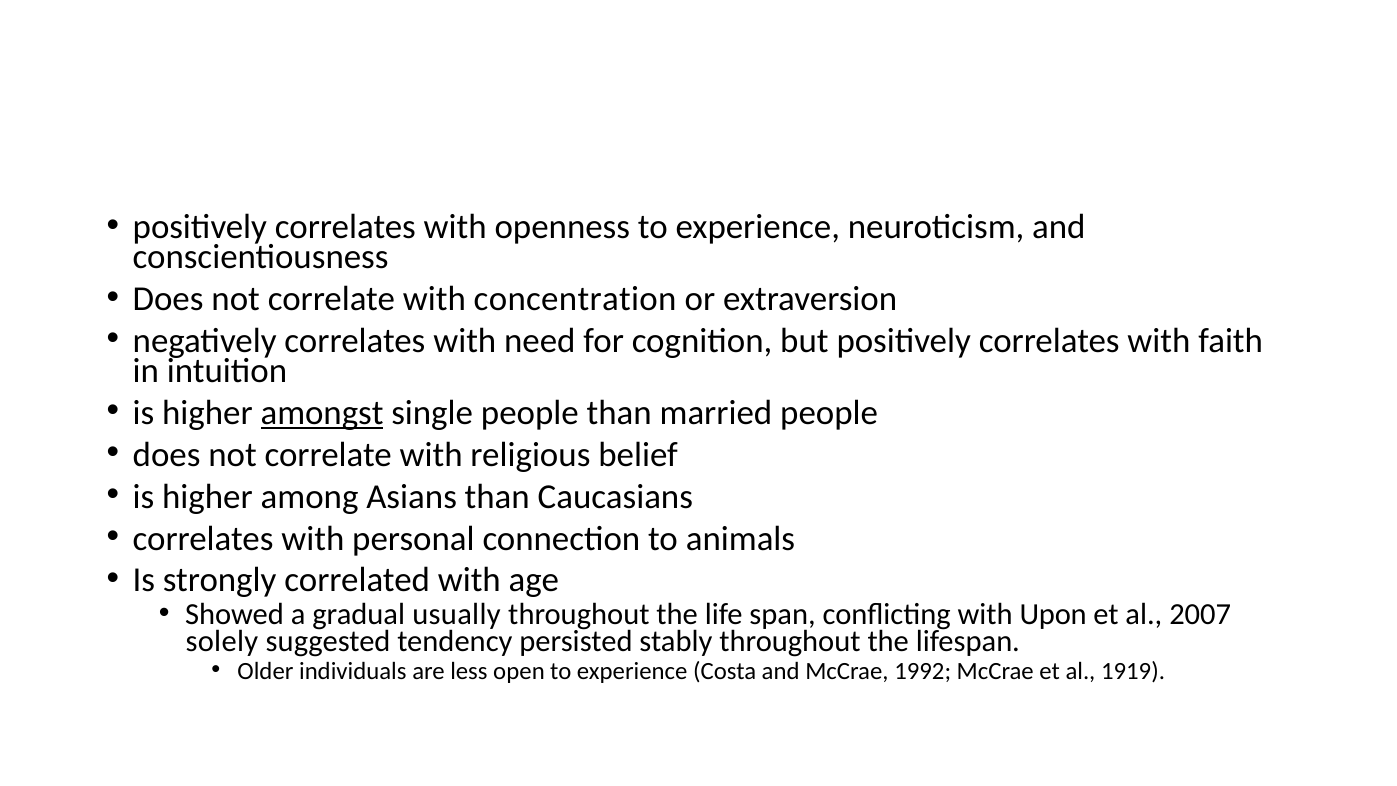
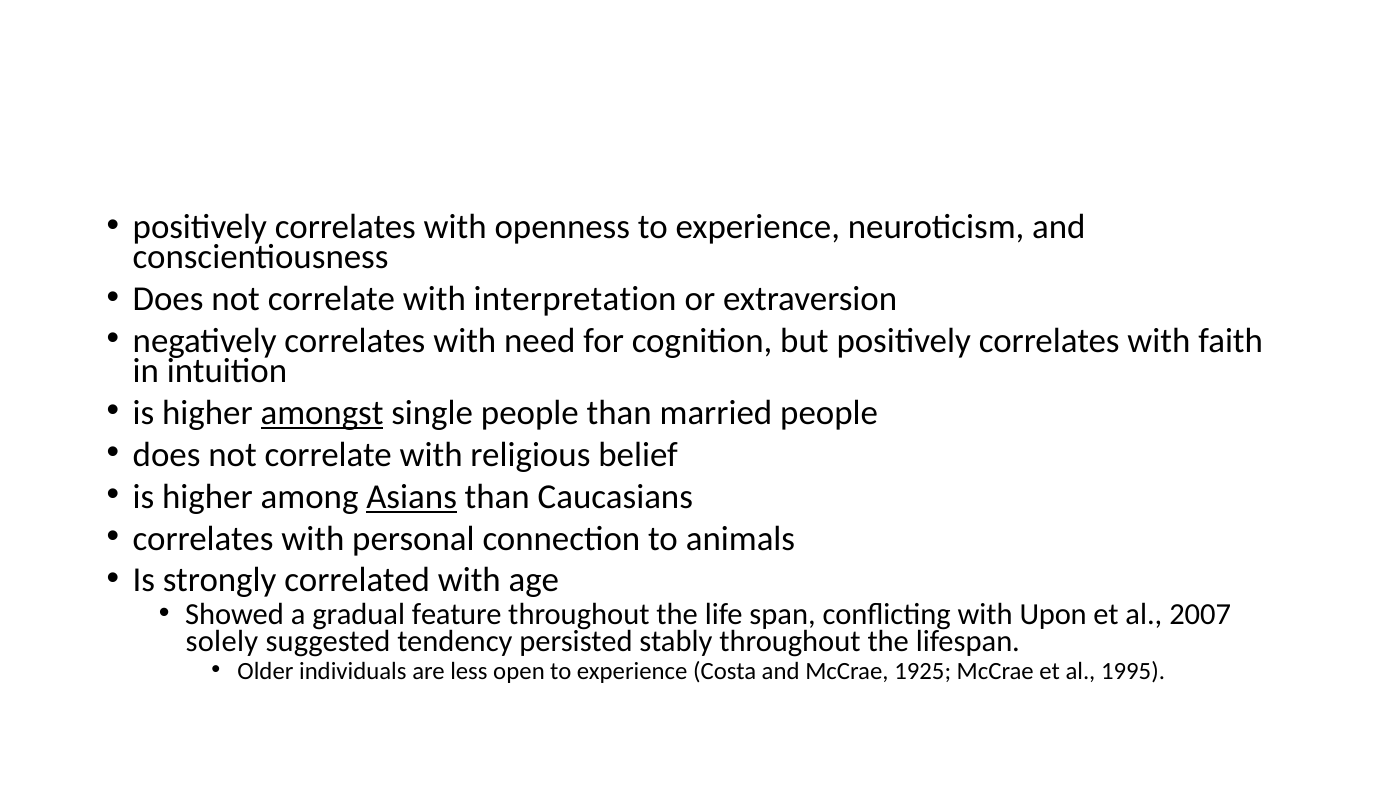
concentration: concentration -> interpretation
Asians underline: none -> present
usually: usually -> feature
1992: 1992 -> 1925
1919: 1919 -> 1995
